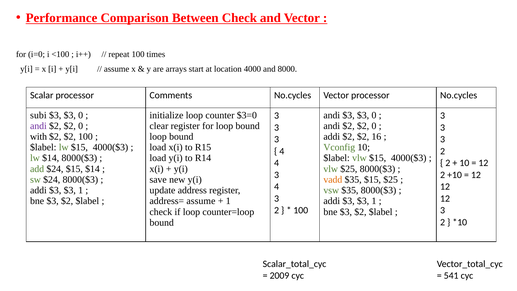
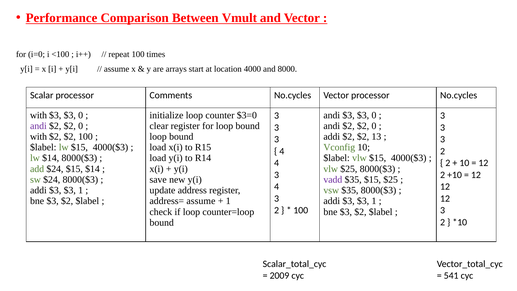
Between Check: Check -> Vmult
subi at (38, 115): subi -> with
16: 16 -> 13
vadd colour: orange -> purple
